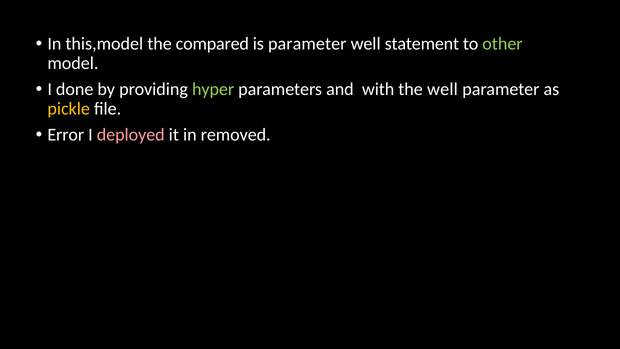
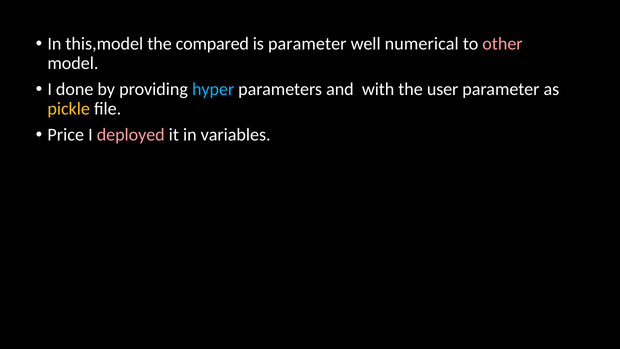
statement: statement -> numerical
other colour: light green -> pink
hyper colour: light green -> light blue
the well: well -> user
Error: Error -> Price
removed: removed -> variables
